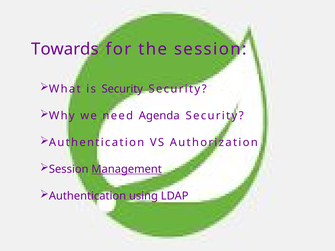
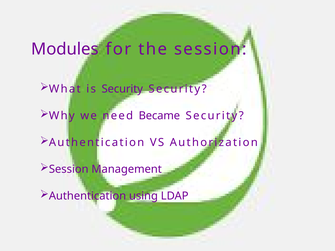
Towards: Towards -> Modules
Agenda: Agenda -> Became
Management underline: present -> none
